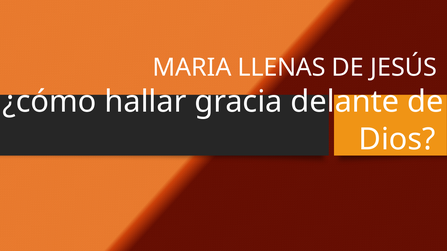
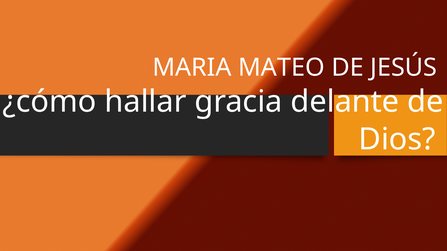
LLENAS: LLENAS -> MATEO
